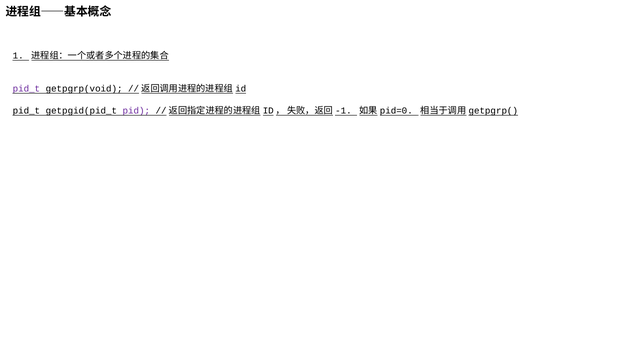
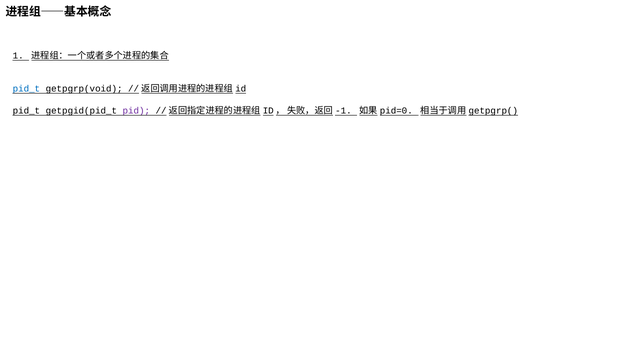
pid_t at (26, 89) colour: purple -> blue
